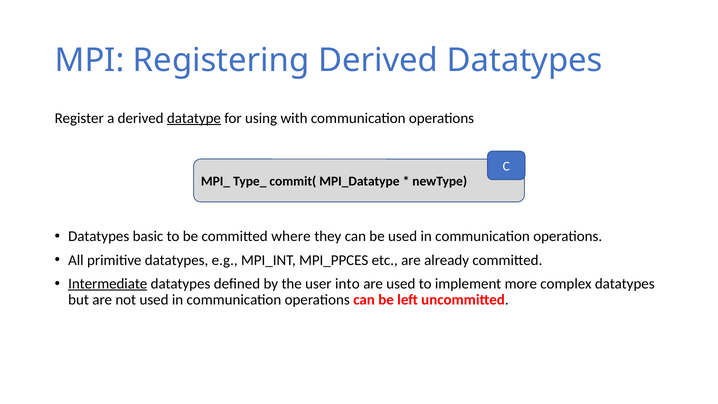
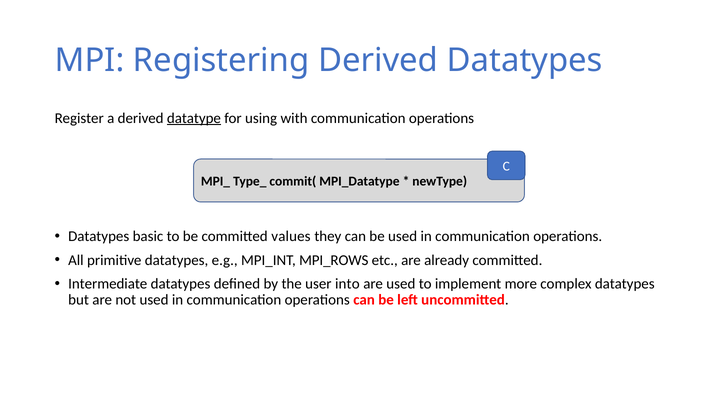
where: where -> values
MPI_PPCES: MPI_PPCES -> MPI_ROWS
Intermediate underline: present -> none
